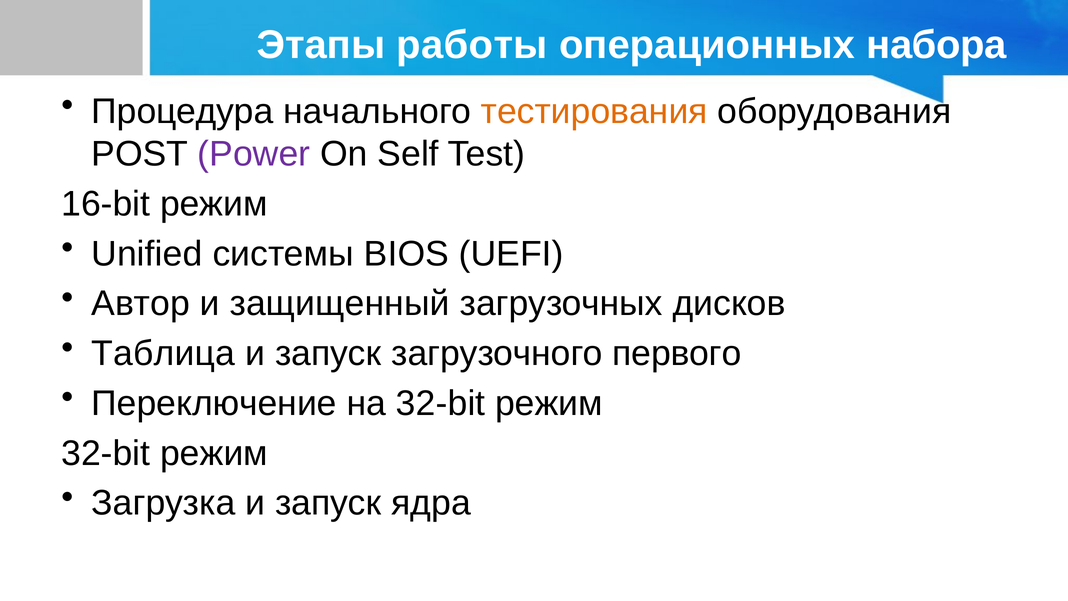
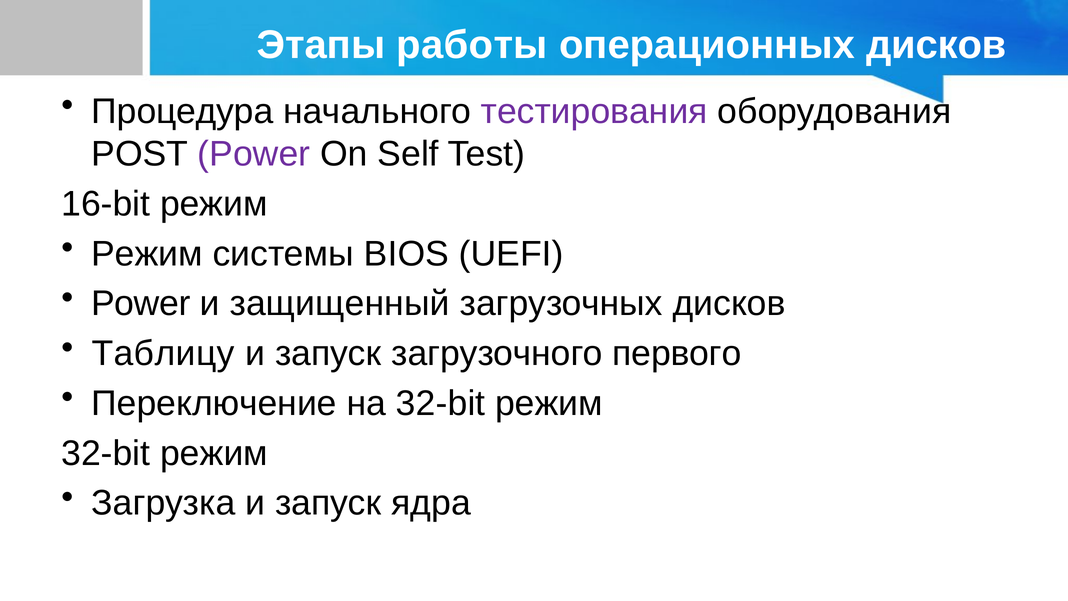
операционных набора: набора -> дисков
тестирования colour: orange -> purple
Unified at (147, 254): Unified -> Режим
Автор at (141, 304): Автор -> Power
Таблица: Таблица -> Таблицу
